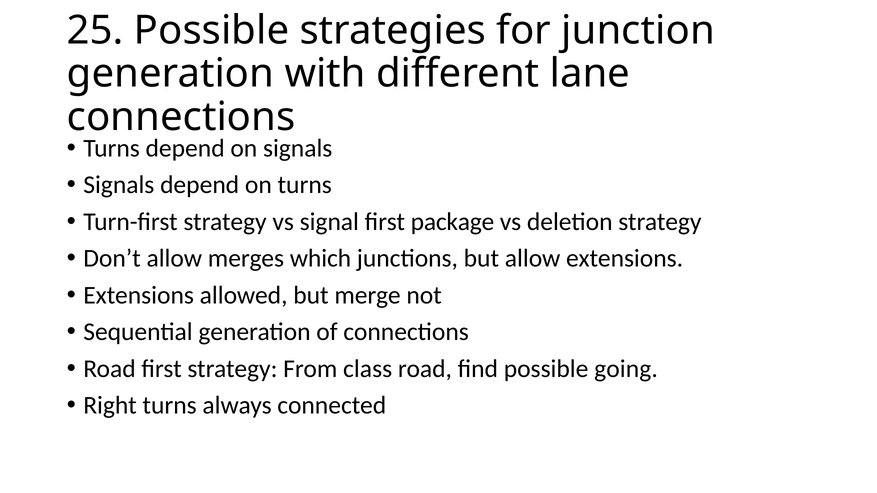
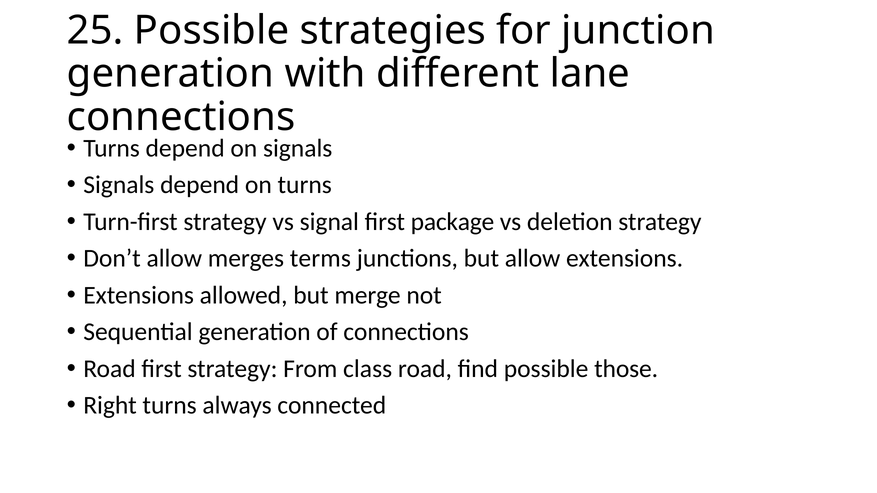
which: which -> terms
going: going -> those
